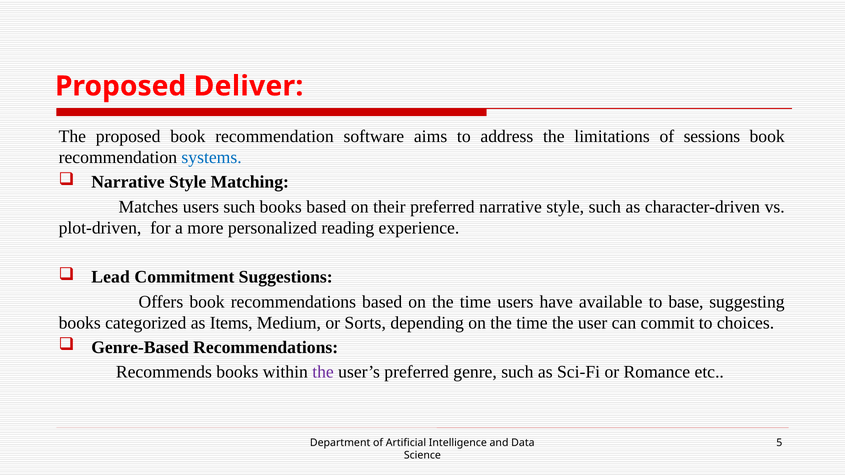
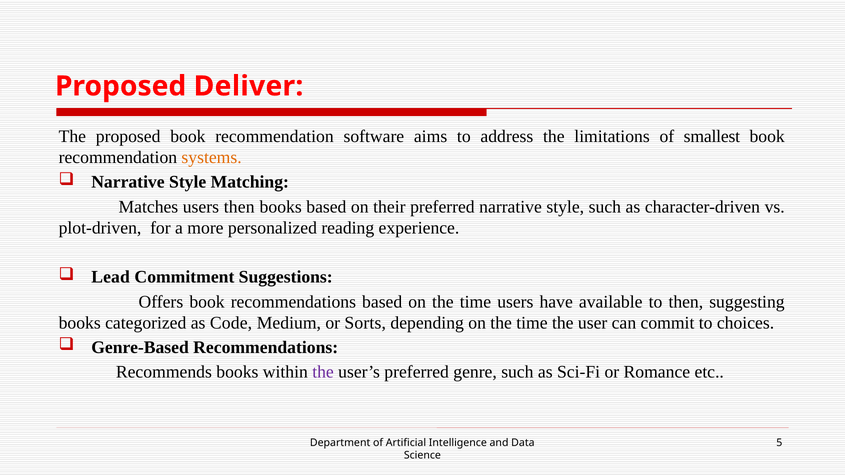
sessions: sessions -> smallest
systems colour: blue -> orange
users such: such -> then
to base: base -> then
Items: Items -> Code
